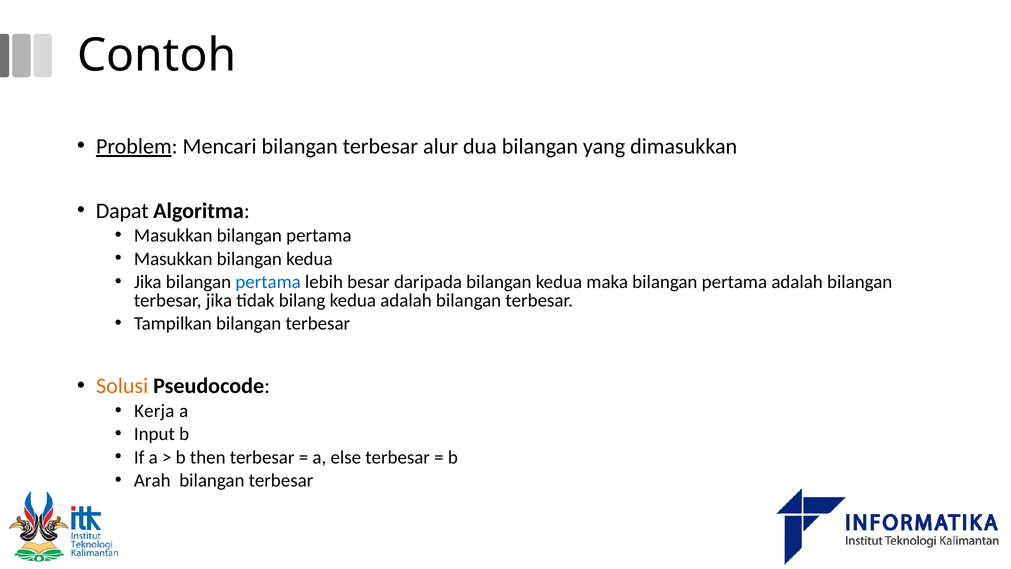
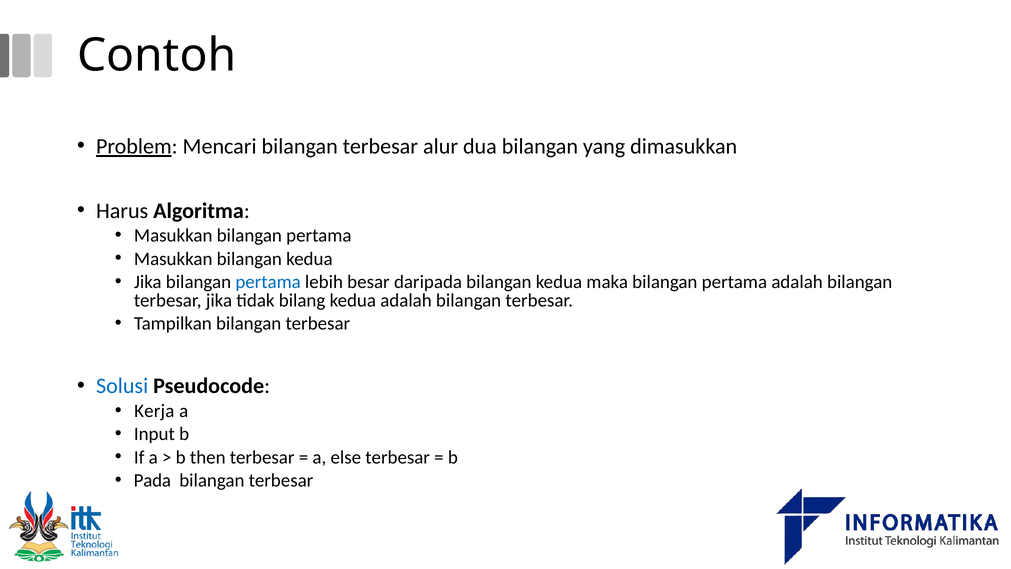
Dapat: Dapat -> Harus
Solusi colour: orange -> blue
Arah: Arah -> Pada
